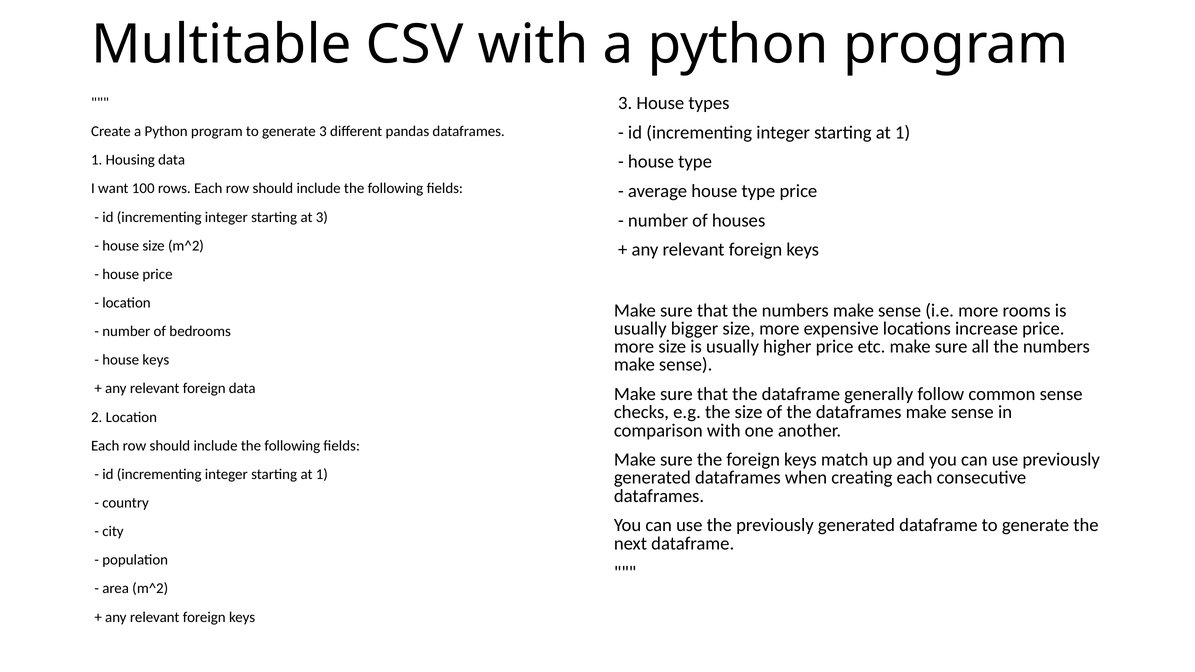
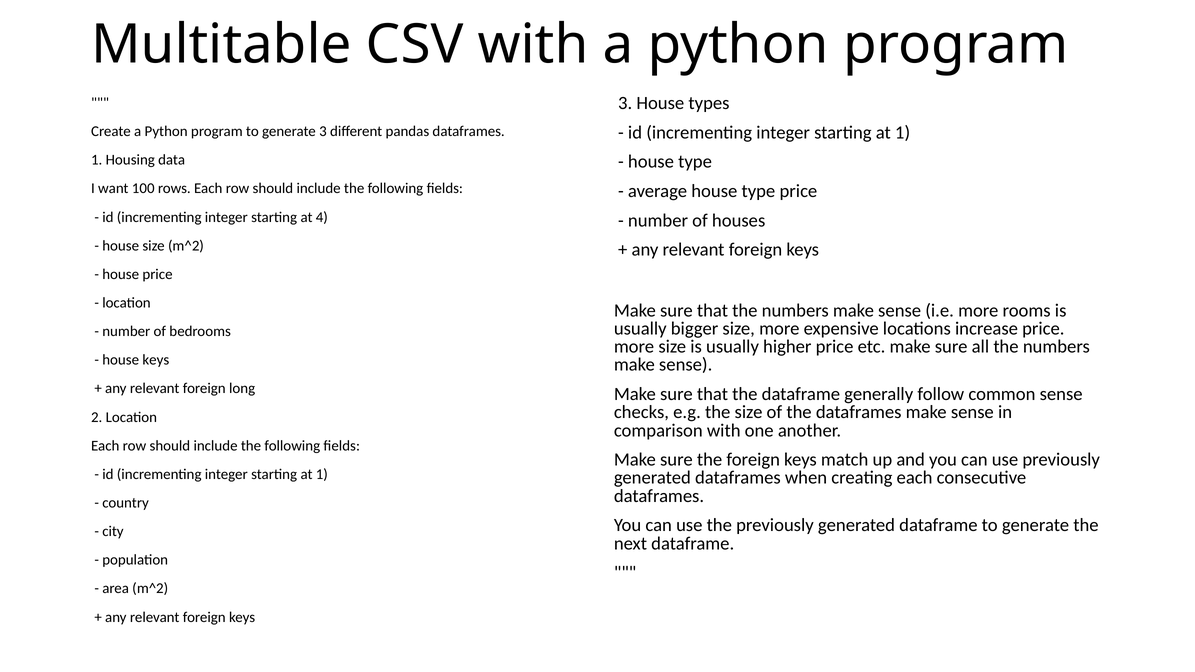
at 3: 3 -> 4
foreign data: data -> long
